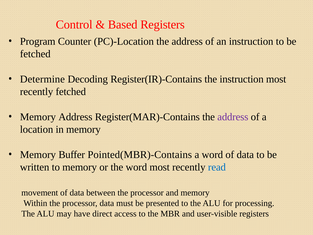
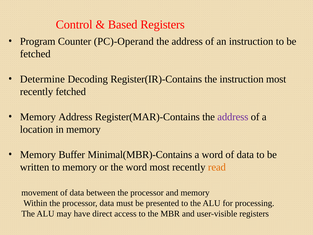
PC)-Location: PC)-Location -> PC)-Operand
Pointed(MBR)-Contains: Pointed(MBR)-Contains -> Minimal(MBR)-Contains
read colour: blue -> orange
